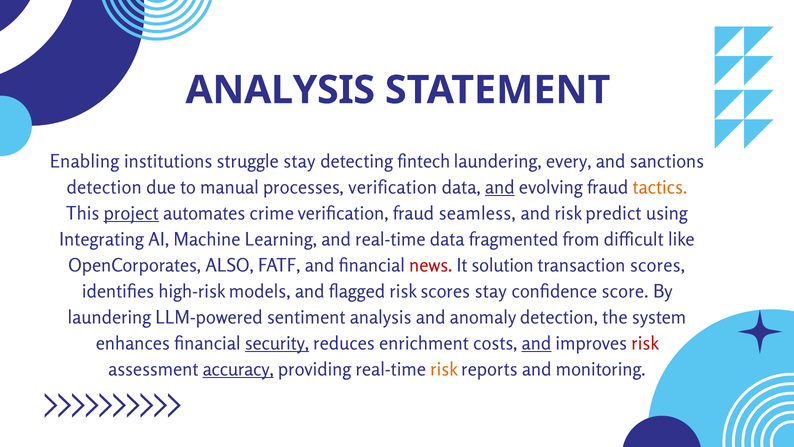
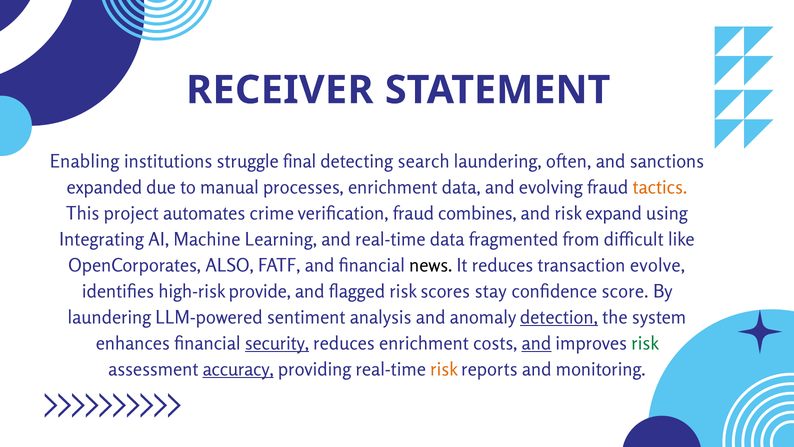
ANALYSIS at (280, 90): ANALYSIS -> RECEIVER
struggle stay: stay -> final
fintech: fintech -> search
every: every -> often
detection at (104, 187): detection -> expanded
processes verification: verification -> enrichment
and at (500, 187) underline: present -> none
project underline: present -> none
seamless: seamless -> combines
predict: predict -> expand
news colour: red -> black
It solution: solution -> reduces
transaction scores: scores -> evolve
models: models -> provide
detection at (559, 317) underline: none -> present
risk at (645, 343) colour: red -> green
